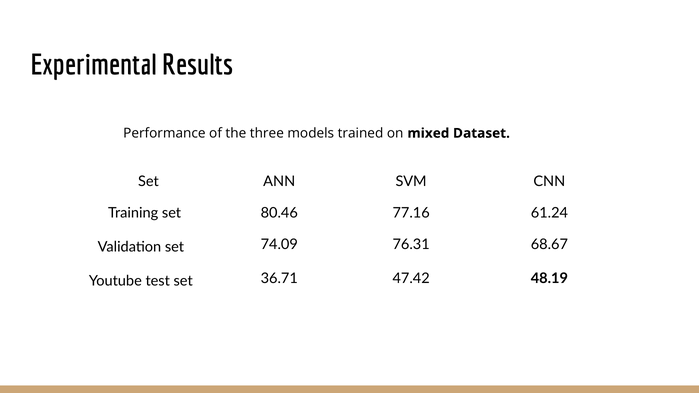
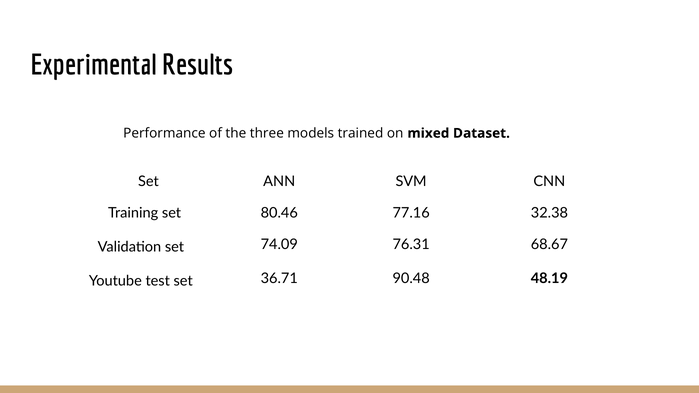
61.24: 61.24 -> 32.38
47.42: 47.42 -> 90.48
